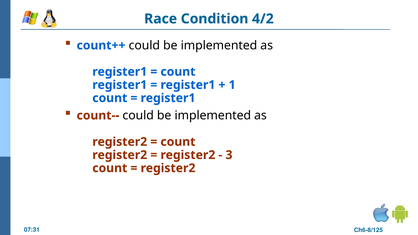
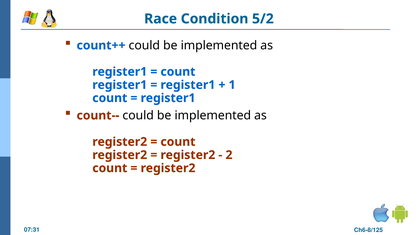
4/2: 4/2 -> 5/2
3: 3 -> 2
